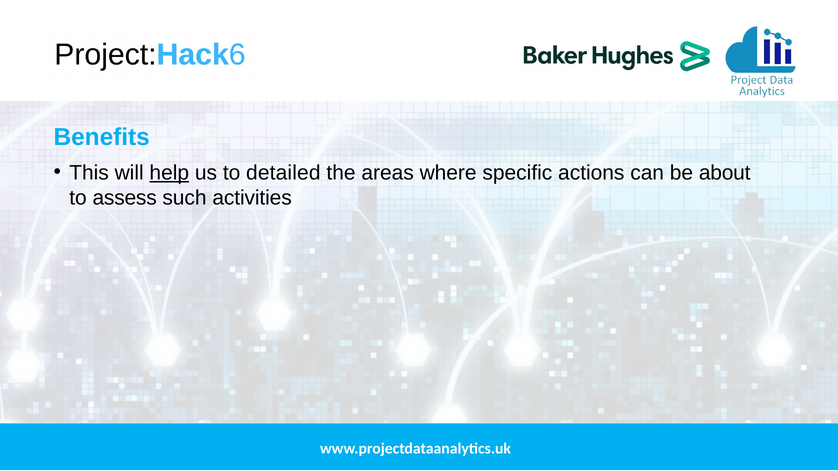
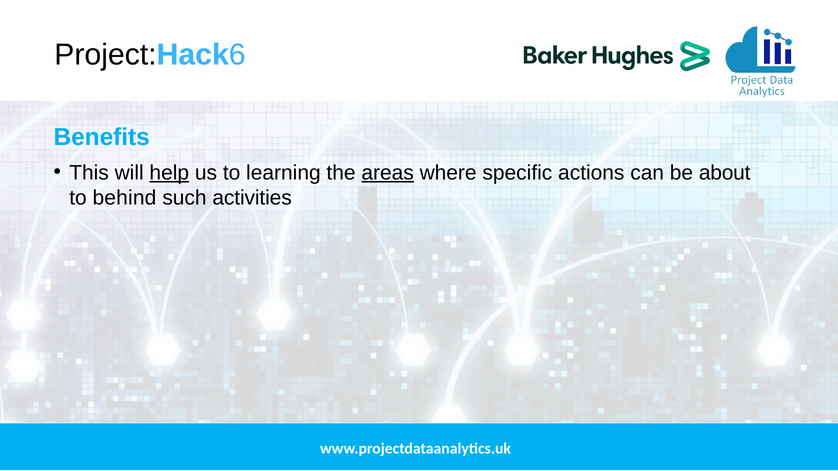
detailed: detailed -> learning
areas underline: none -> present
assess: assess -> behind
